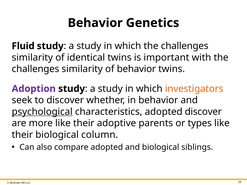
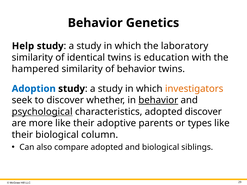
Fluid: Fluid -> Help
which the challenges: challenges -> laboratory
important: important -> education
challenges at (35, 69): challenges -> hampered
Adoption colour: purple -> blue
behavior at (158, 100) underline: none -> present
